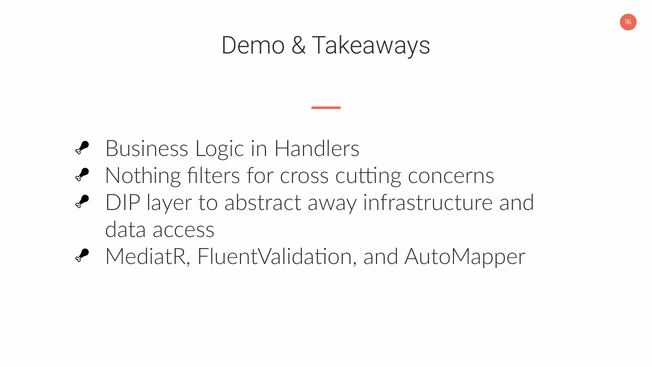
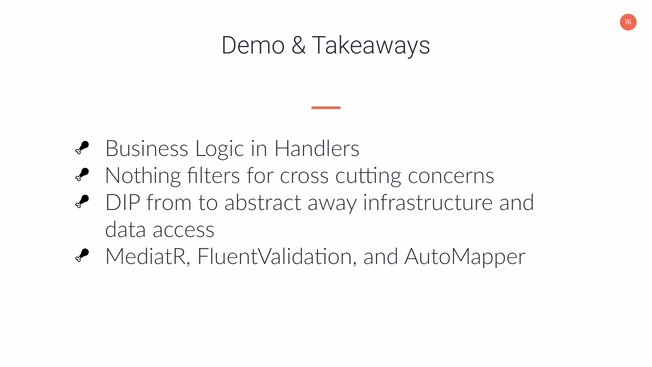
layer: layer -> from
